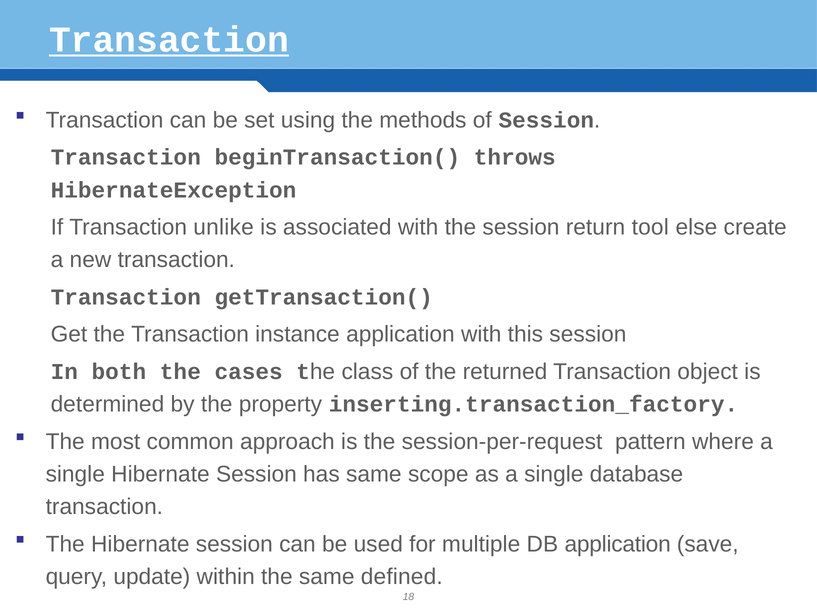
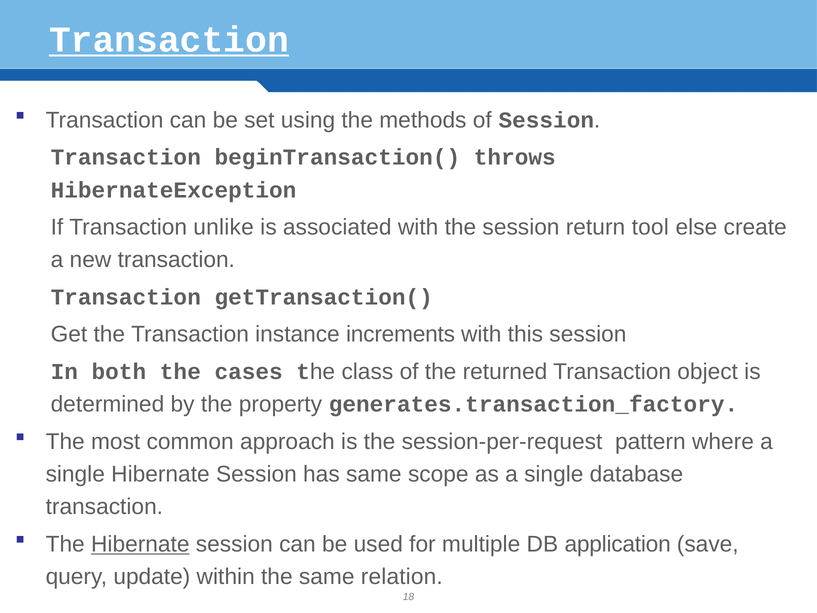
instance application: application -> increments
inserting.transaction_factory: inserting.transaction_factory -> generates.transaction_factory
Hibernate at (140, 544) underline: none -> present
defined: defined -> relation
